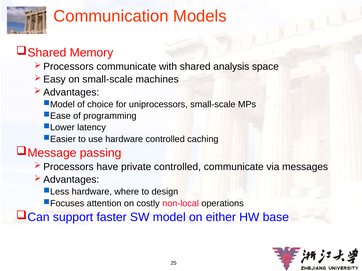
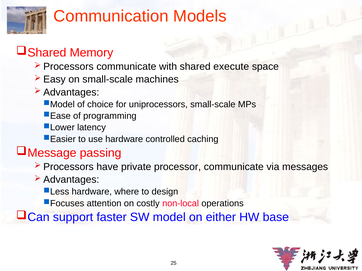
analysis: analysis -> execute
private controlled: controlled -> processor
